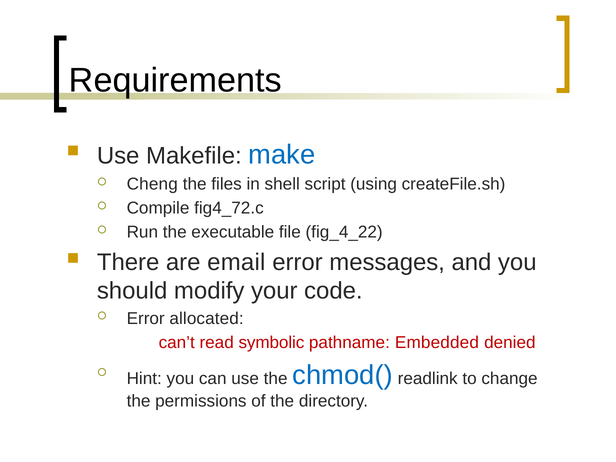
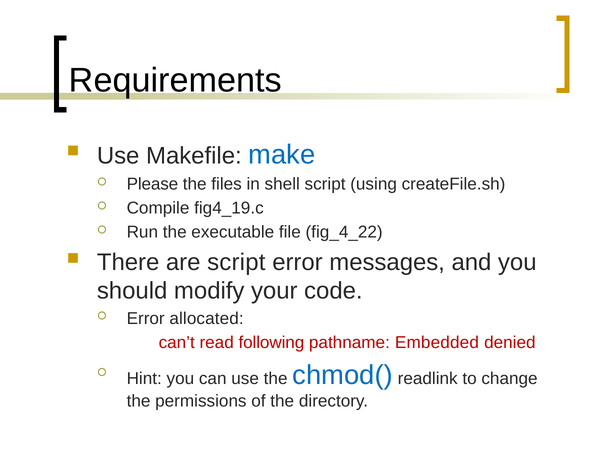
Cheng: Cheng -> Please
fig4_72.c: fig4_72.c -> fig4_19.c
are email: email -> script
symbolic: symbolic -> following
